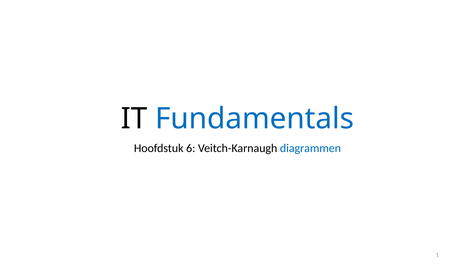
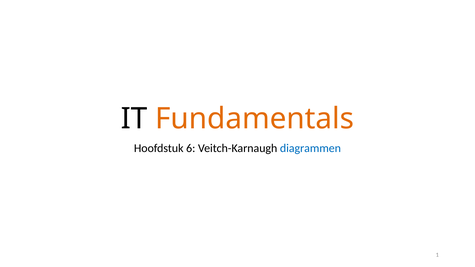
Fundamentals colour: blue -> orange
